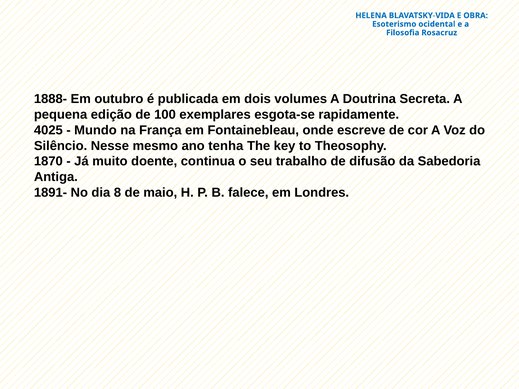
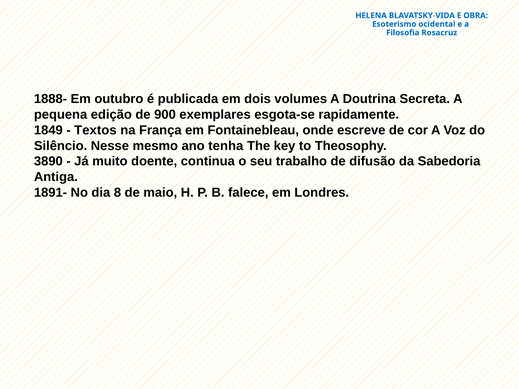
100: 100 -> 900
4025: 4025 -> 1849
Mundo: Mundo -> Textos
1870: 1870 -> 3890
